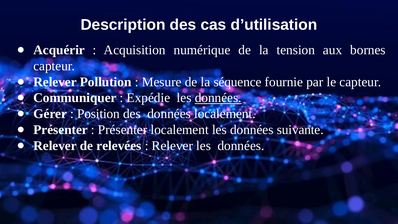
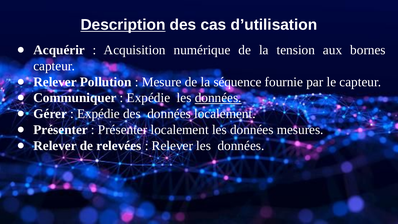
Description underline: none -> present
Position at (98, 114): Position -> Expédie
suivante: suivante -> mesures
